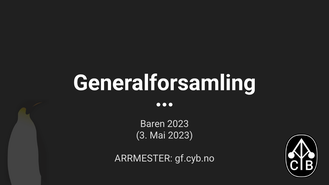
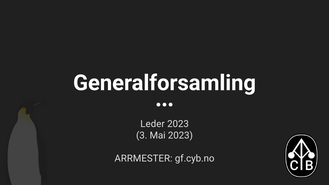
Baren: Baren -> Leder
